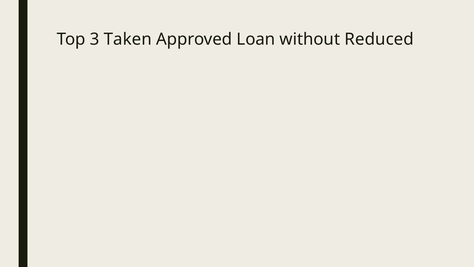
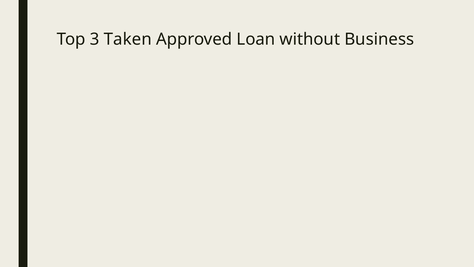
Reduced: Reduced -> Business
